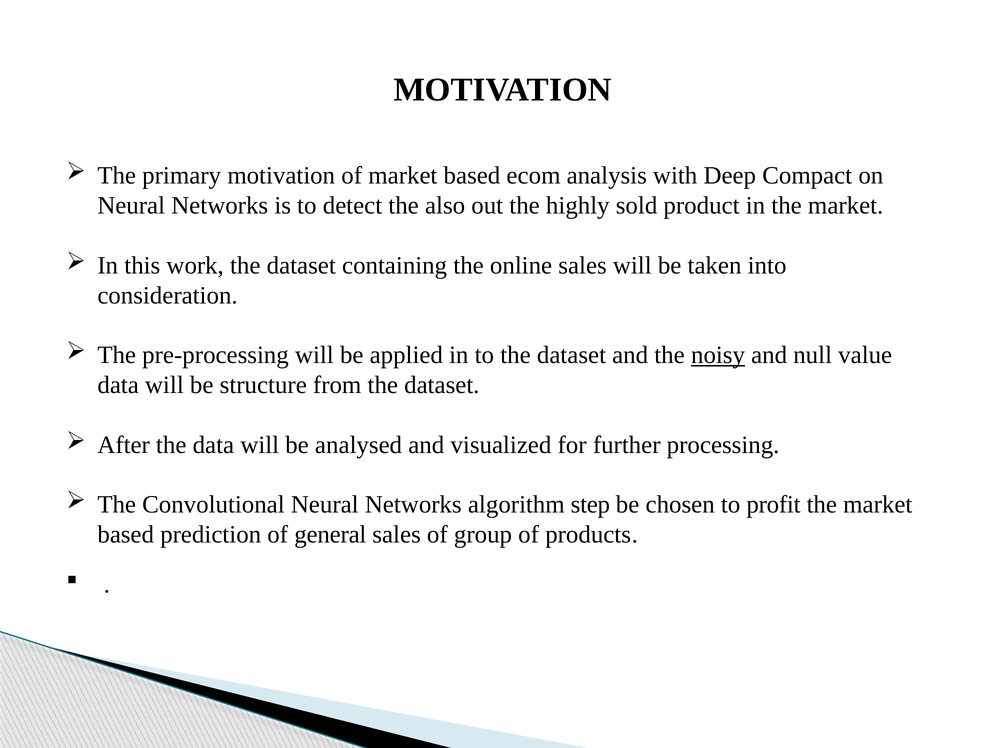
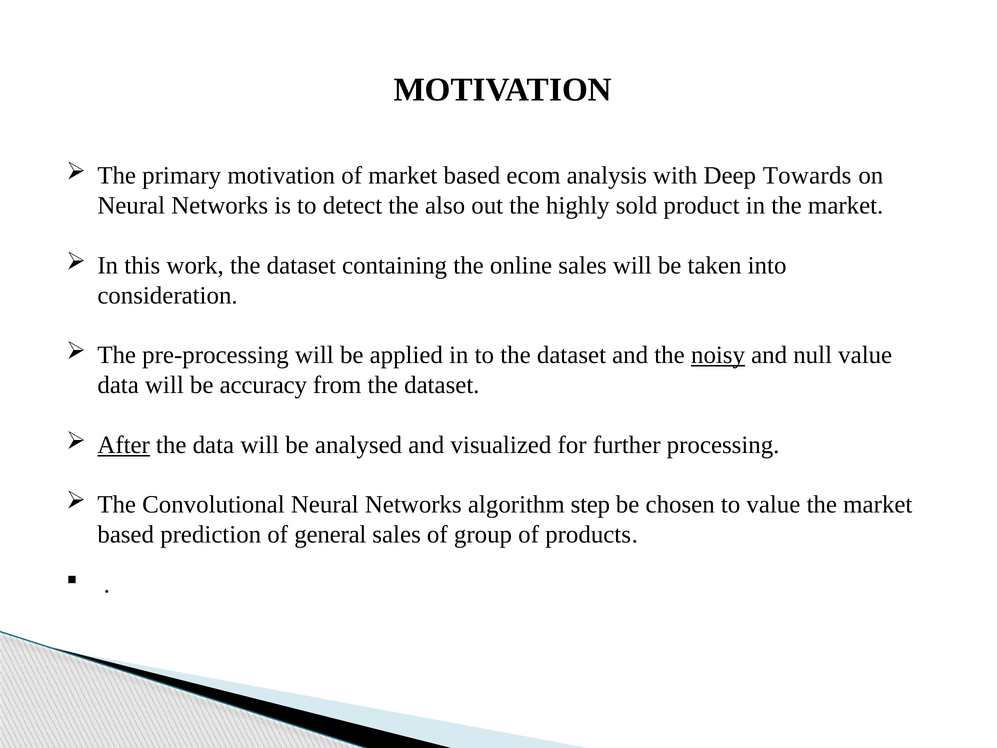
Compact: Compact -> Towards
structure: structure -> accuracy
After underline: none -> present
to profit: profit -> value
